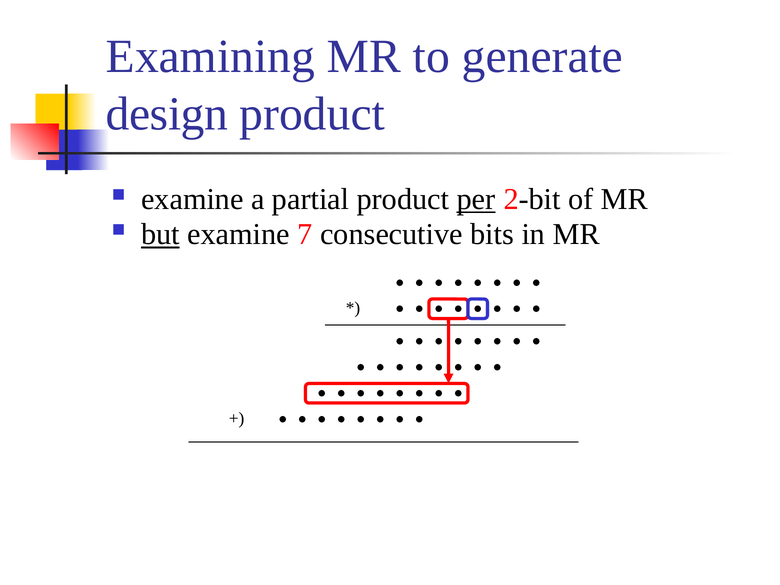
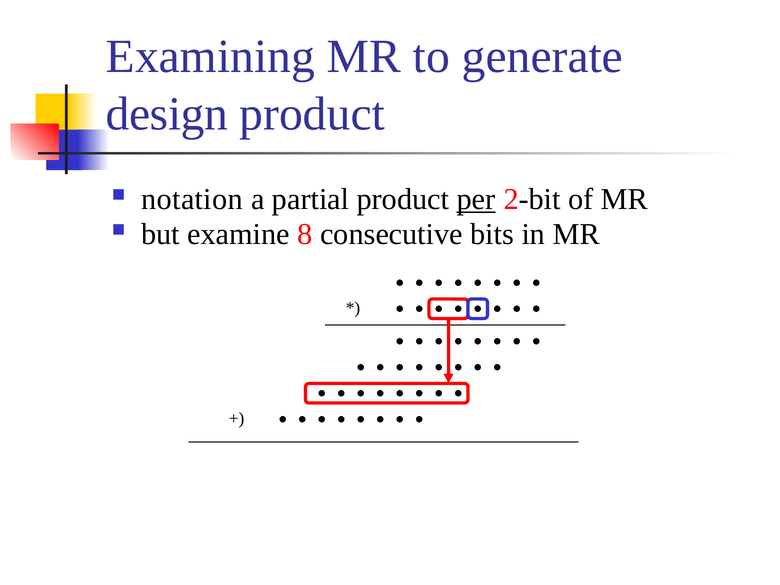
examine at (192, 199): examine -> notation
but underline: present -> none
7: 7 -> 8
